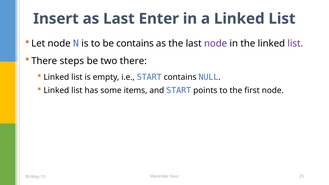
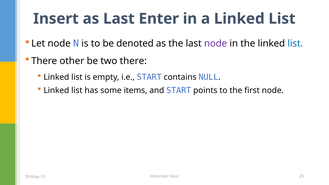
be contains: contains -> denoted
list at (295, 44) colour: purple -> blue
steps: steps -> other
